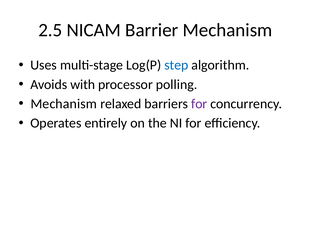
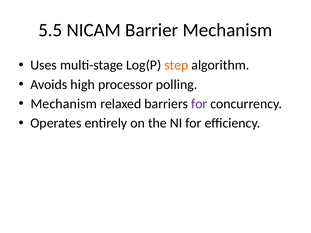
2.5: 2.5 -> 5.5
step colour: blue -> orange
with: with -> high
